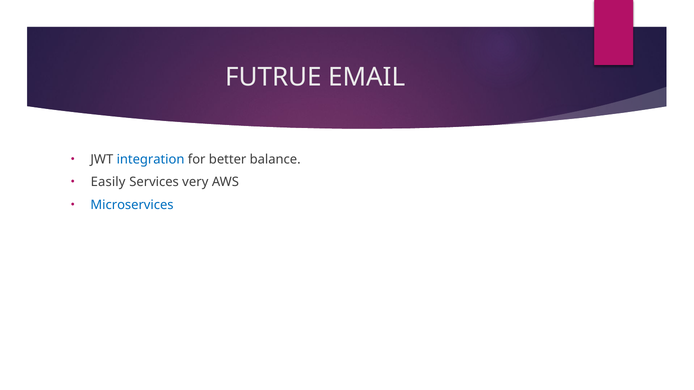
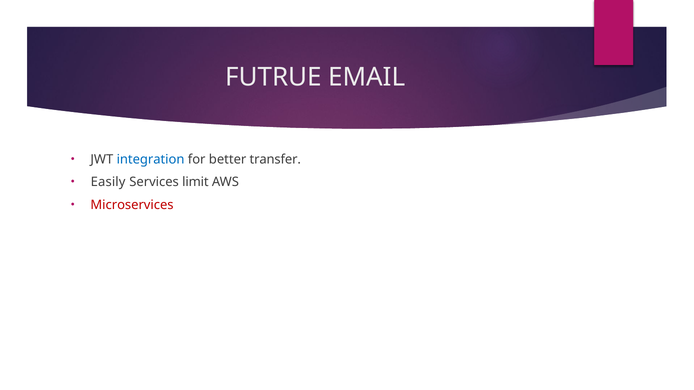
balance: balance -> transfer
very: very -> limit
Microservices colour: blue -> red
